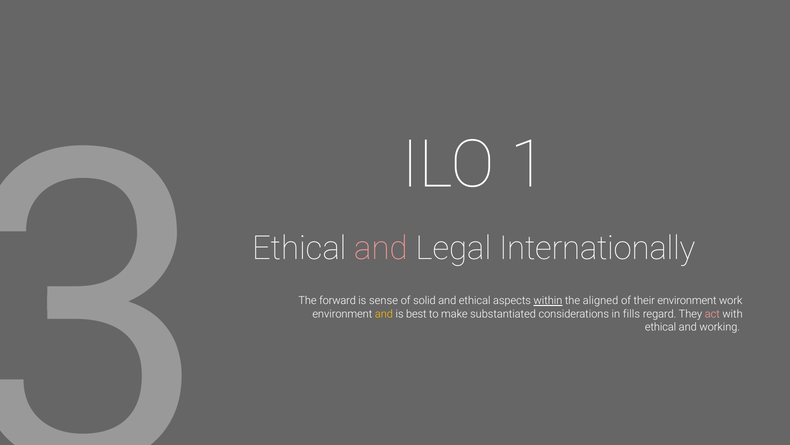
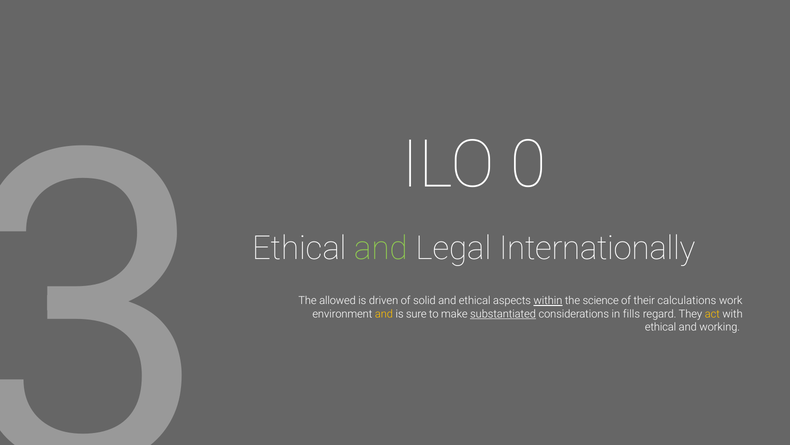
1: 1 -> 0
and at (381, 248) colour: pink -> light green
forward: forward -> allowed
sense: sense -> driven
aligned: aligned -> science
their environment: environment -> calculations
best: best -> sure
substantiated underline: none -> present
act colour: pink -> yellow
